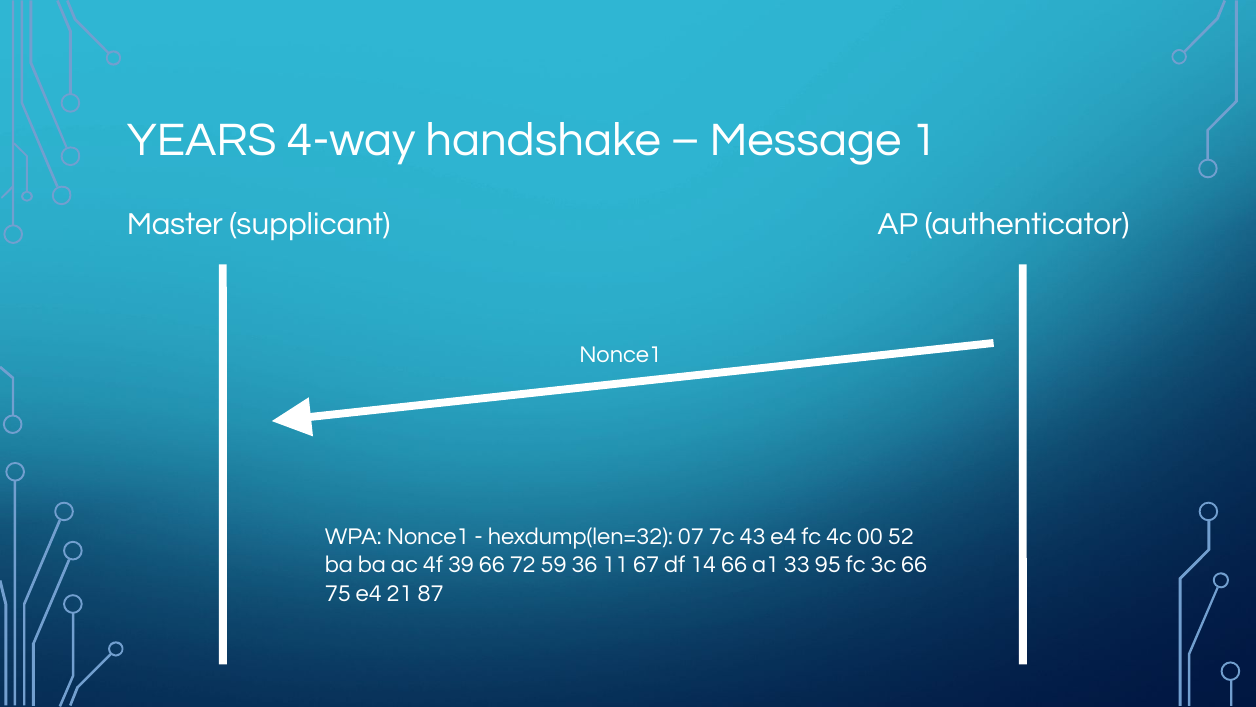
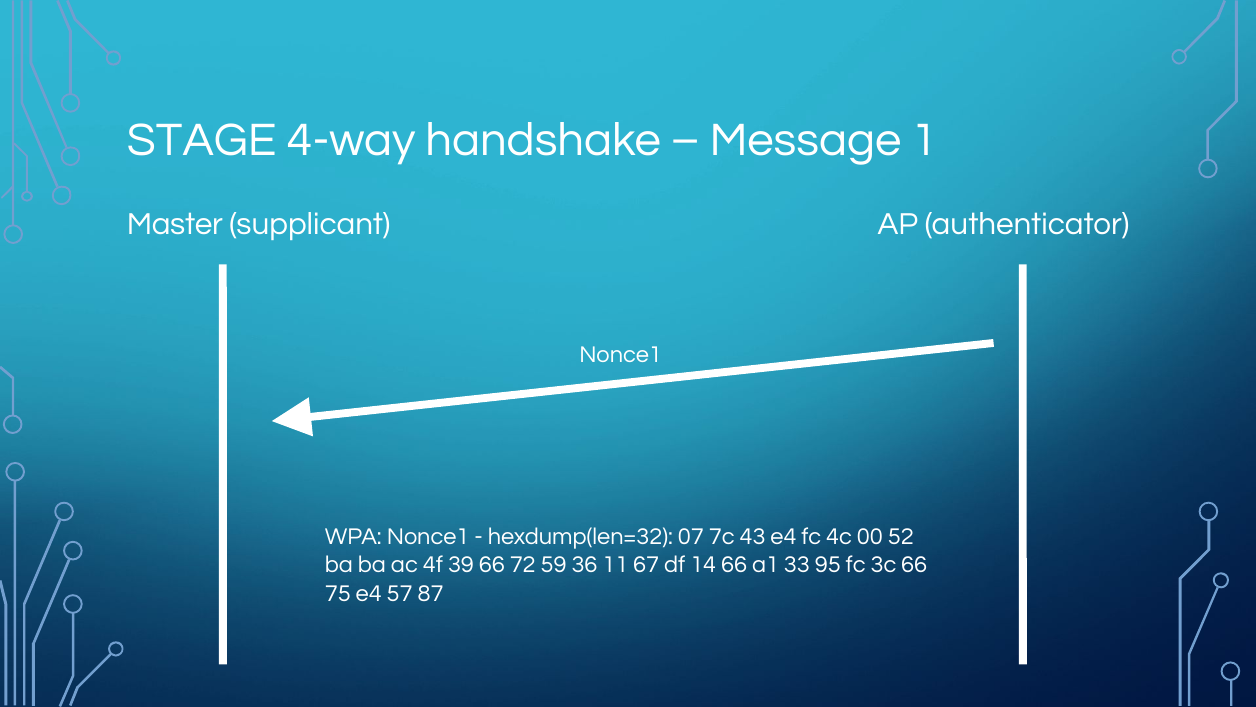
YEARS: YEARS -> STAGE
21: 21 -> 57
